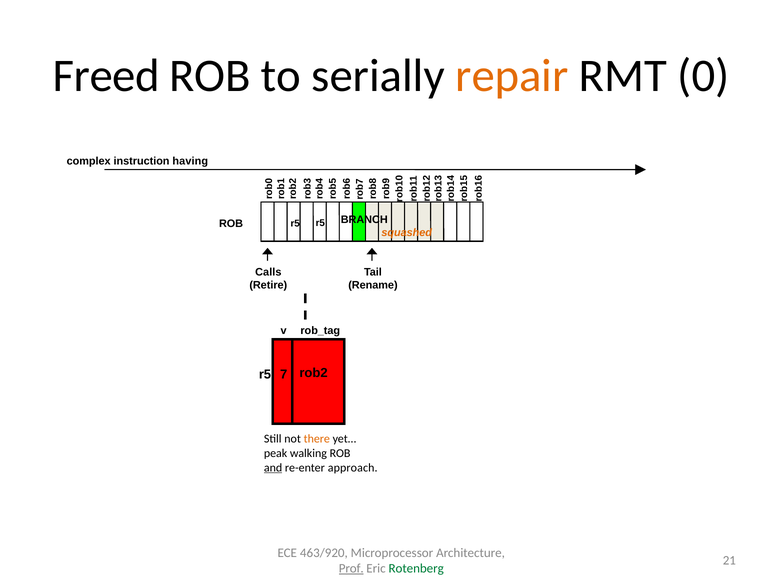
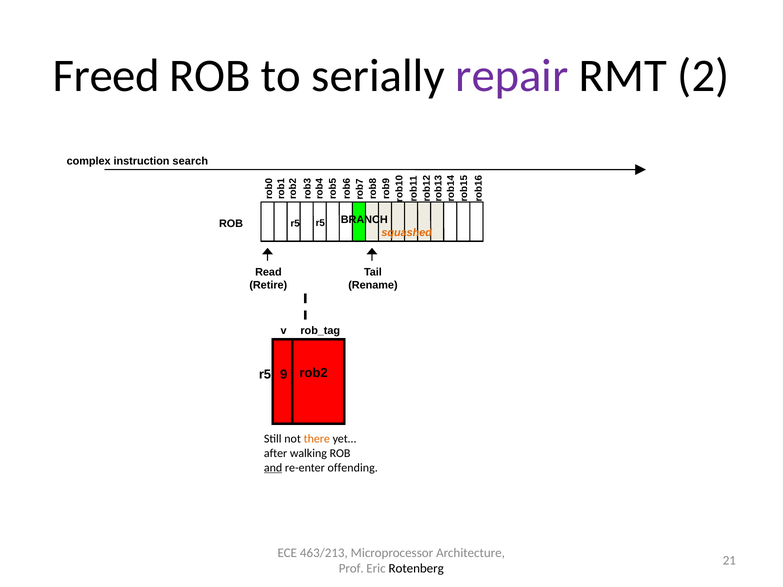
repair colour: orange -> purple
RMT 0: 0 -> 2
having: having -> search
Calls: Calls -> Read
r5 7: 7 -> 9
peak: peak -> after
approach: approach -> offending
463/920: 463/920 -> 463/213
Prof underline: present -> none
Rotenberg colour: green -> black
